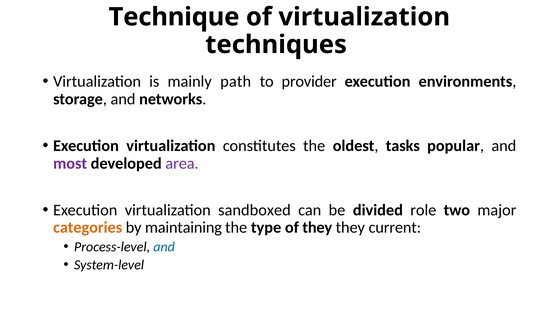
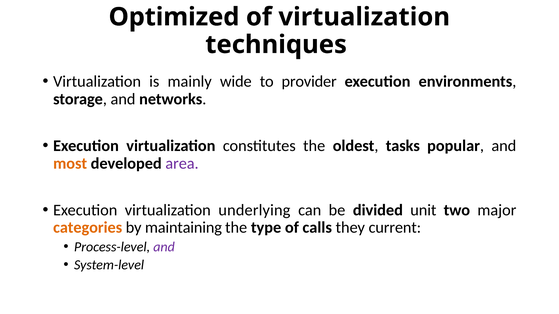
Technique: Technique -> Optimized
path: path -> wide
most colour: purple -> orange
sandboxed: sandboxed -> underlying
role: role -> unit
of they: they -> calls
and at (164, 247) colour: blue -> purple
